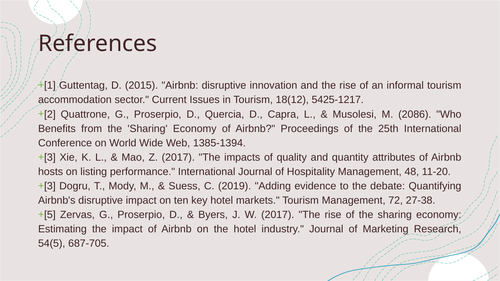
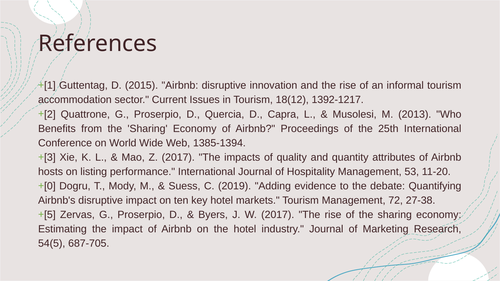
5425-1217: 5425-1217 -> 1392-1217
2086: 2086 -> 2013
48: 48 -> 53
3 at (50, 186): 3 -> 0
